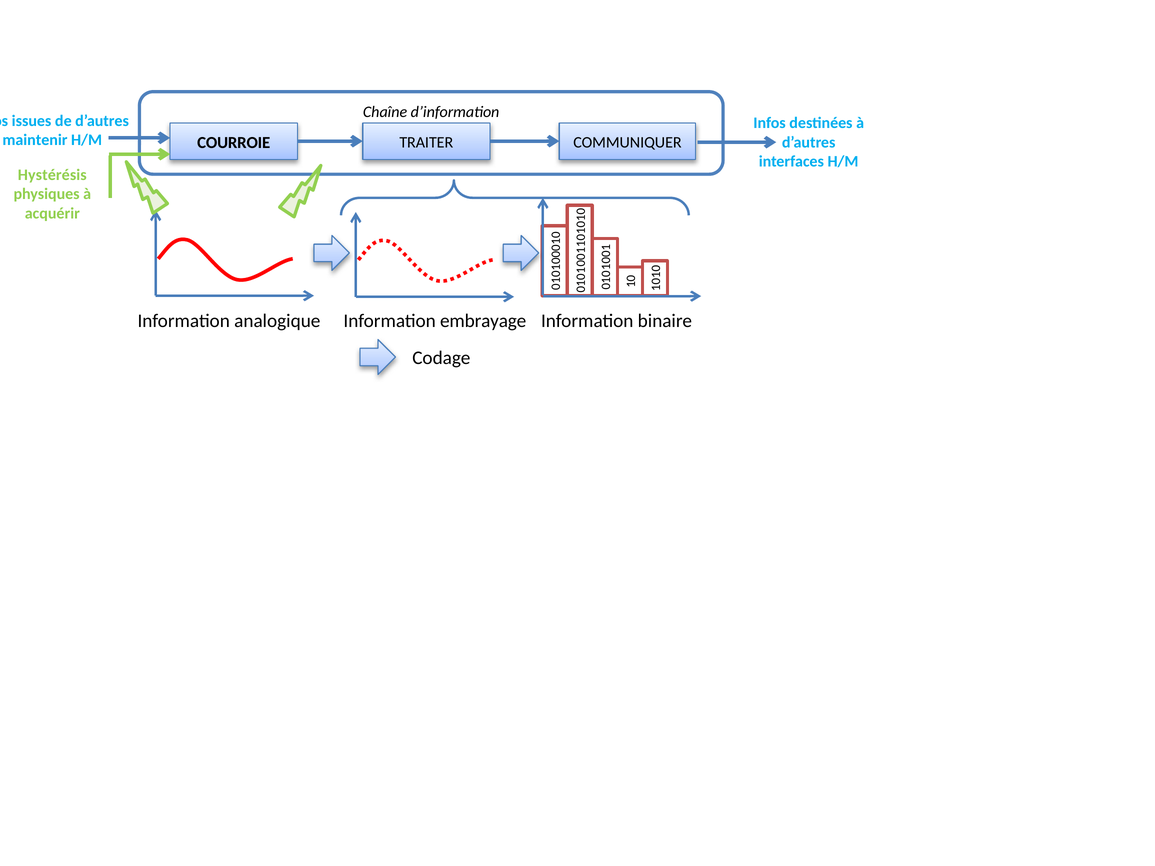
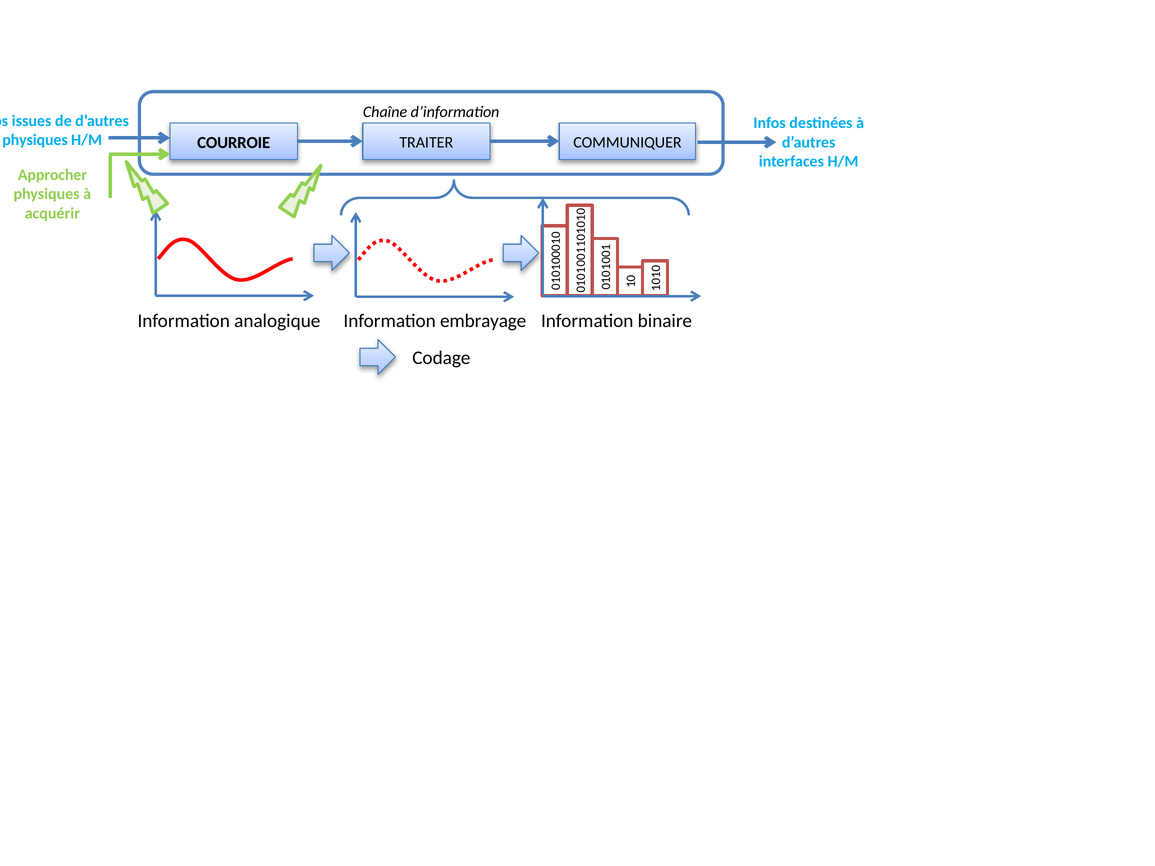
maintenir at (35, 140): maintenir -> physiques
Hystérésis: Hystérésis -> Approcher
